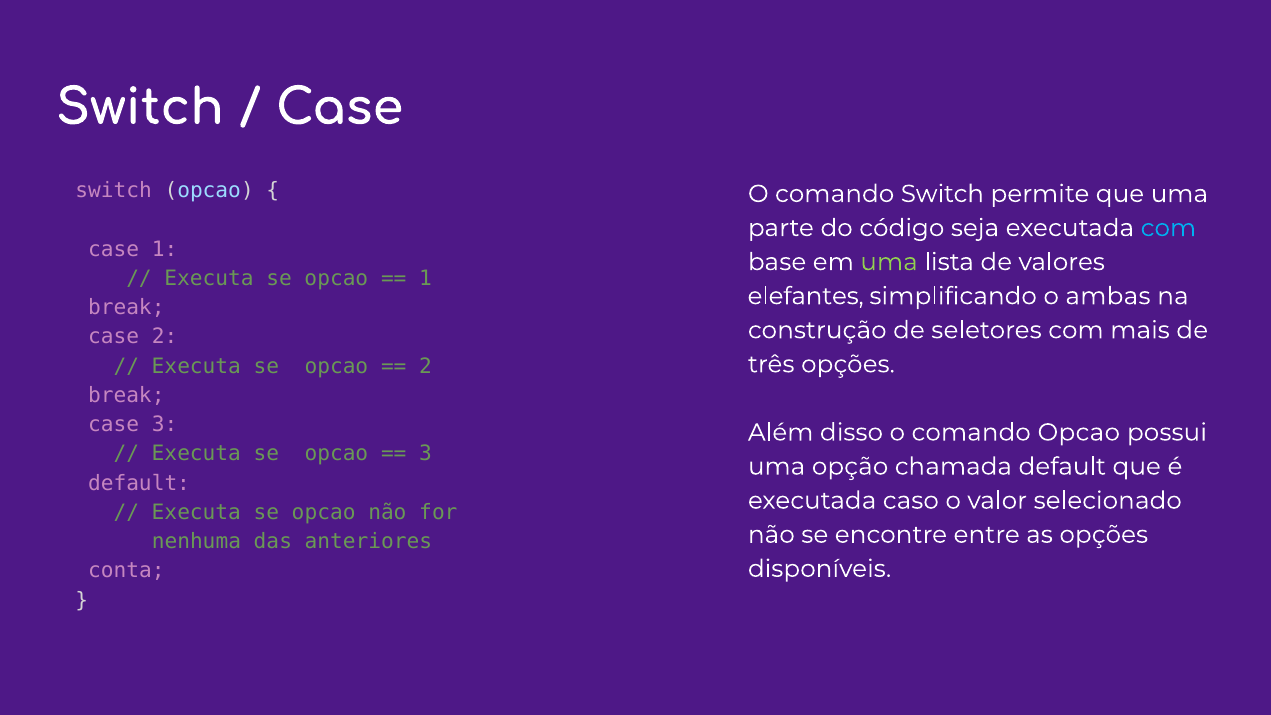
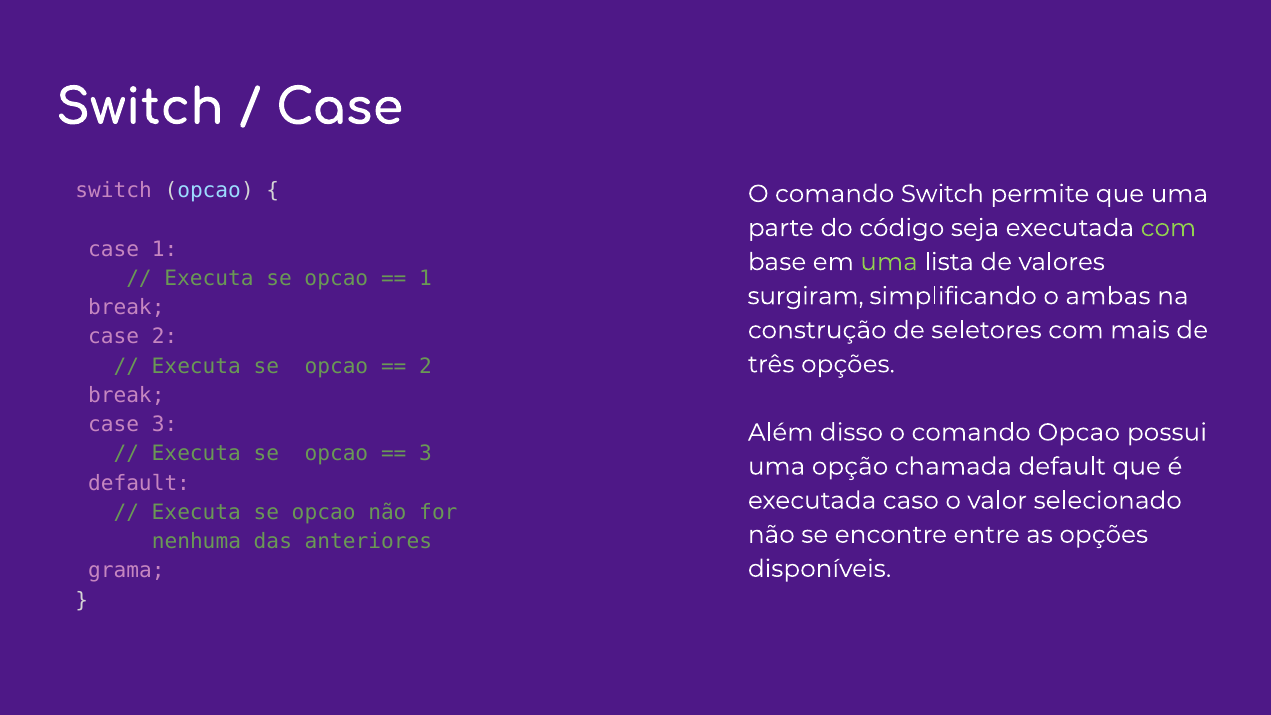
com at (1168, 228) colour: light blue -> light green
elefantes: elefantes -> surgiram
conta: conta -> grama
